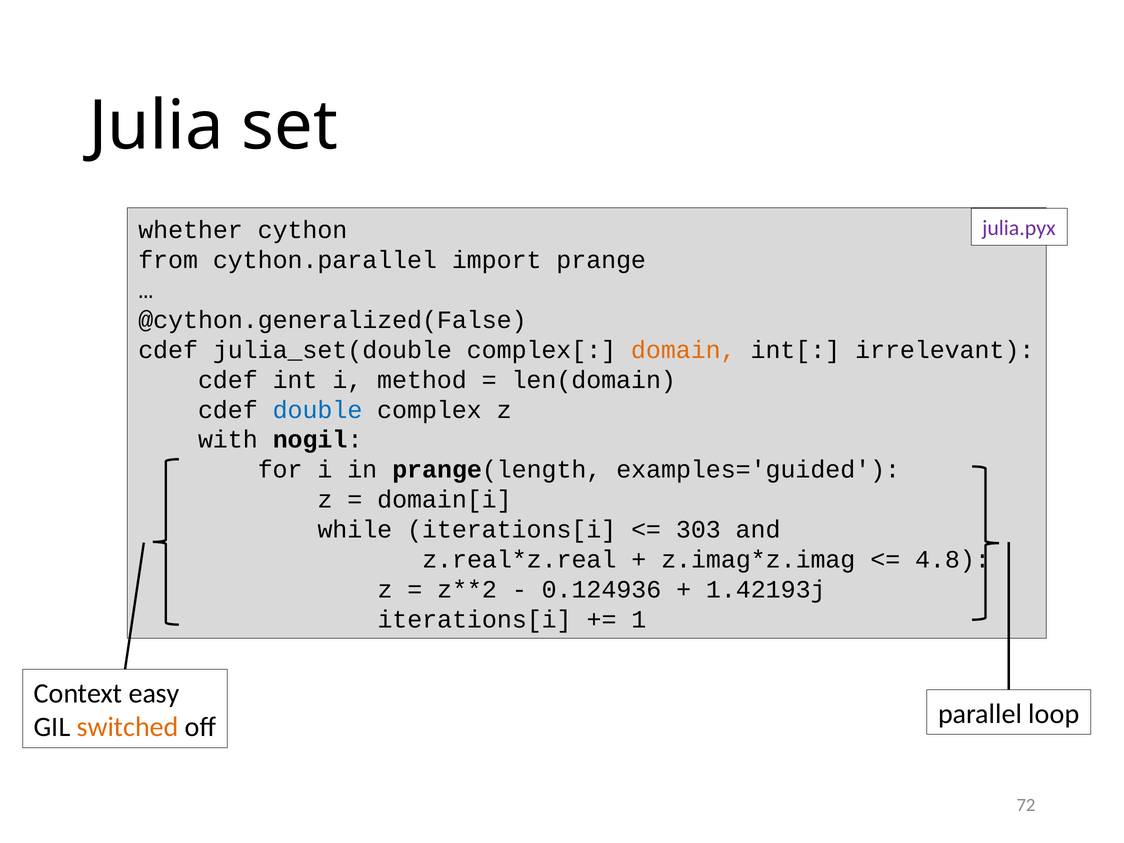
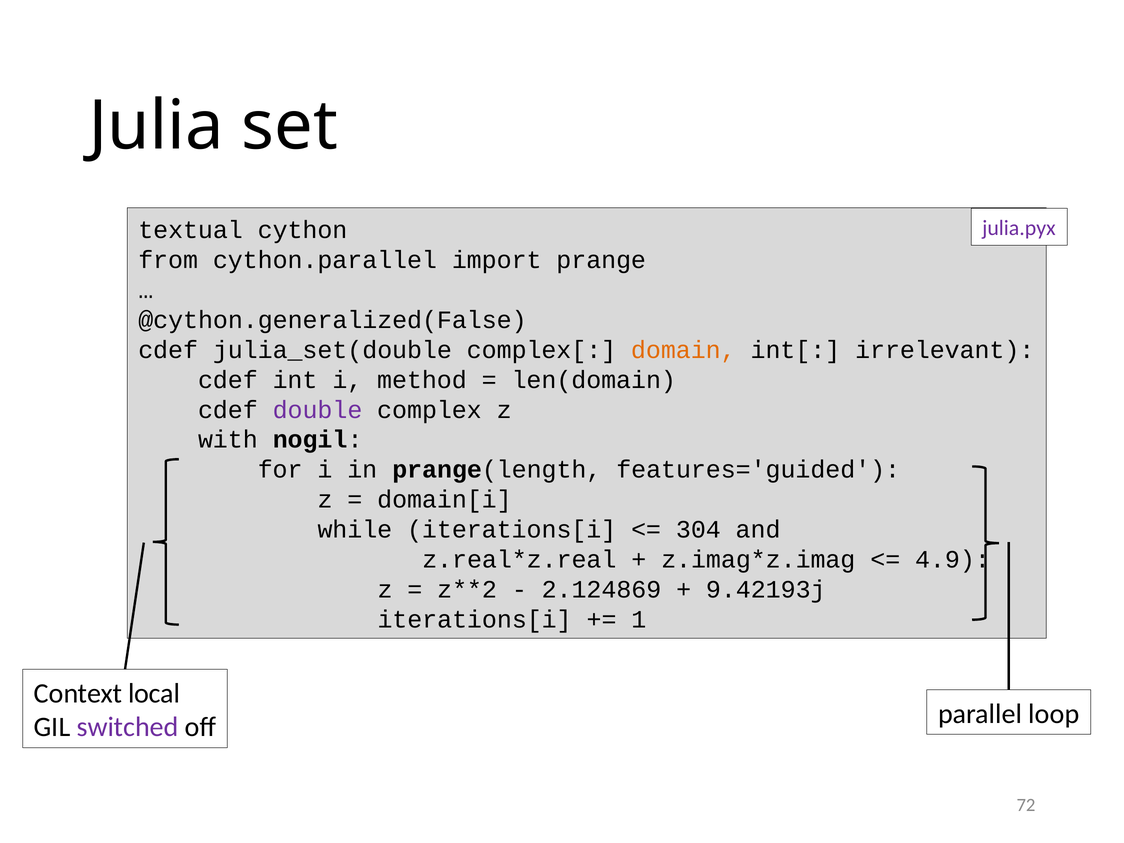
whether: whether -> textual
double colour: blue -> purple
examples='guided: examples='guided -> features='guided
303: 303 -> 304
4.8: 4.8 -> 4.9
0.124936: 0.124936 -> 2.124869
1.42193j: 1.42193j -> 9.42193j
easy: easy -> local
switched colour: orange -> purple
